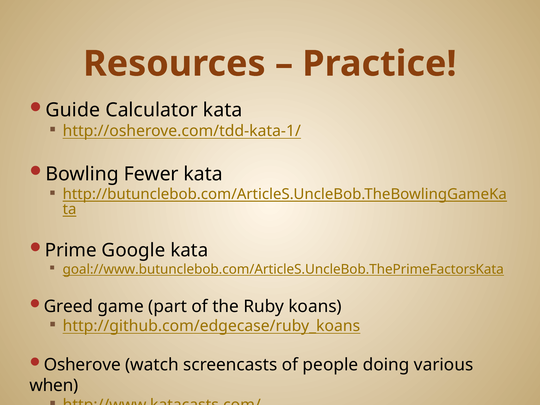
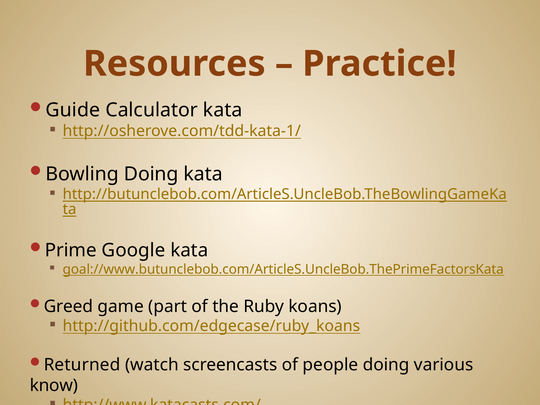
Bowling Fewer: Fewer -> Doing
Osherove: Osherove -> Returned
when: when -> know
